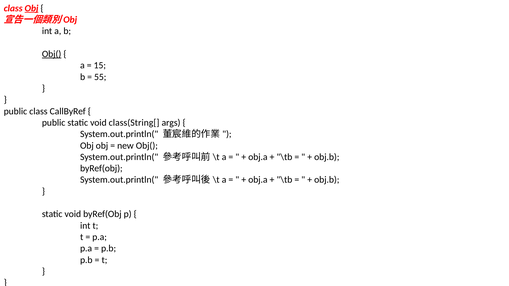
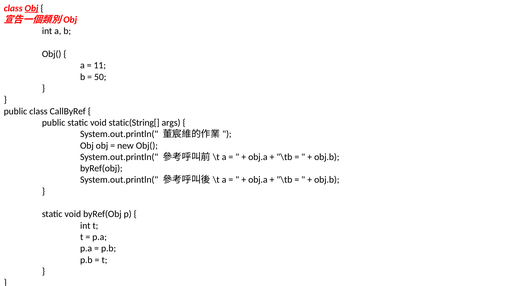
Obj( at (52, 54) underline: present -> none
15: 15 -> 11
55: 55 -> 50
class(String[: class(String[ -> static(String[
